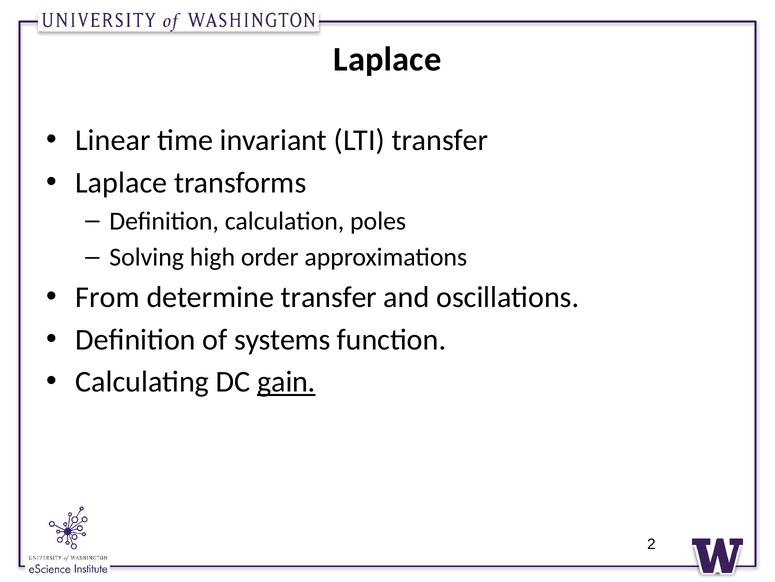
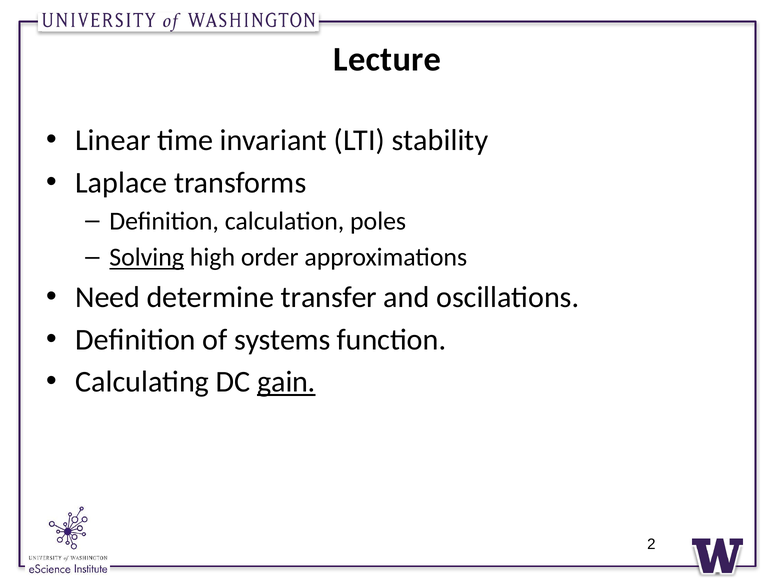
Laplace at (387, 59): Laplace -> Lecture
LTI transfer: transfer -> stability
Solving underline: none -> present
From: From -> Need
